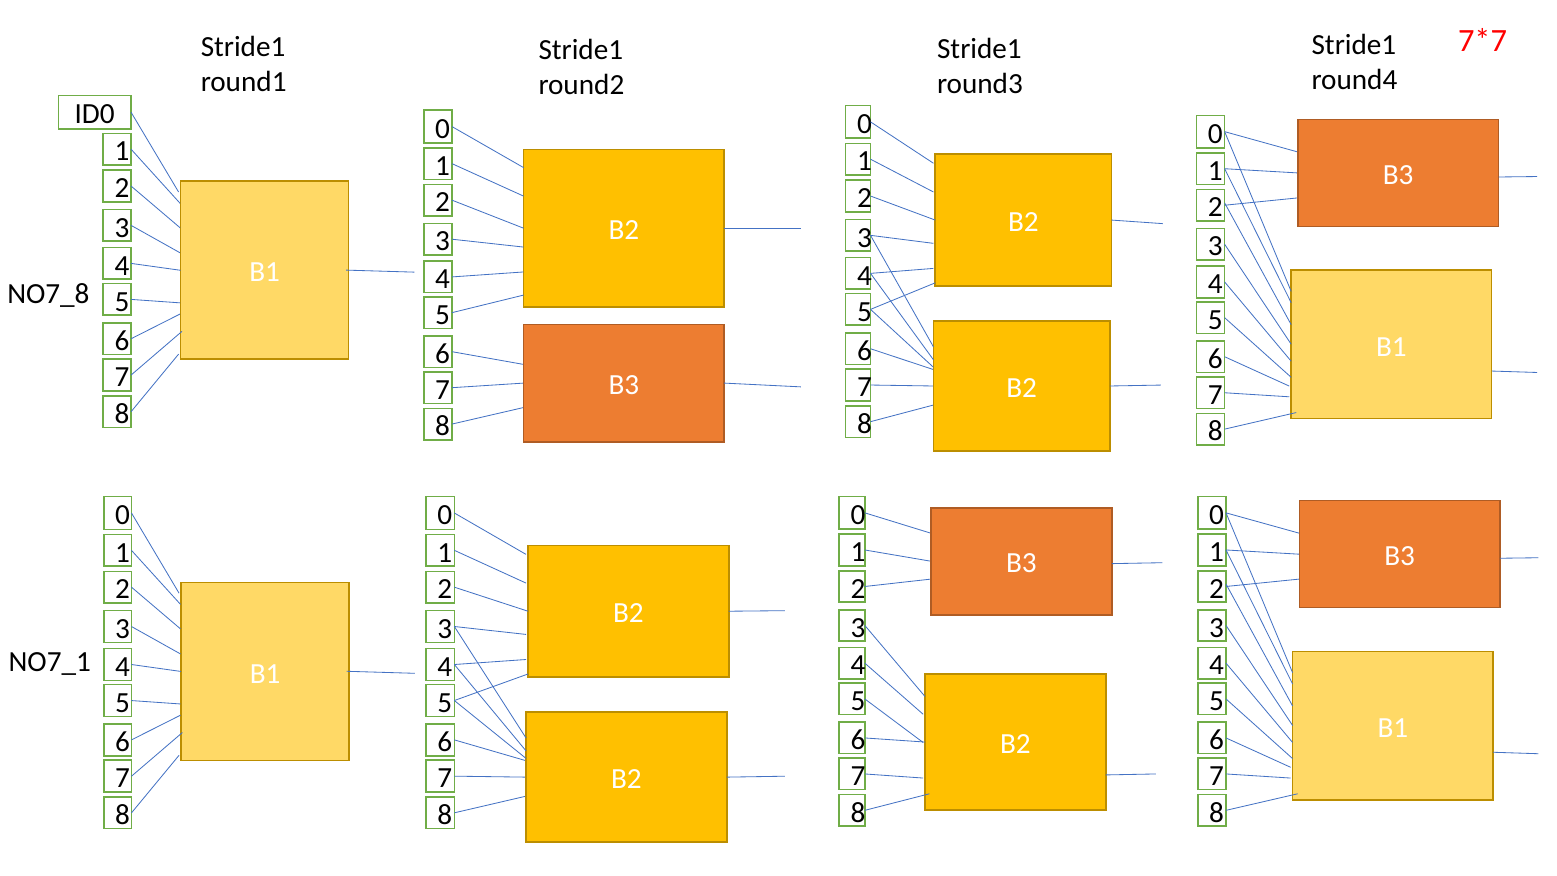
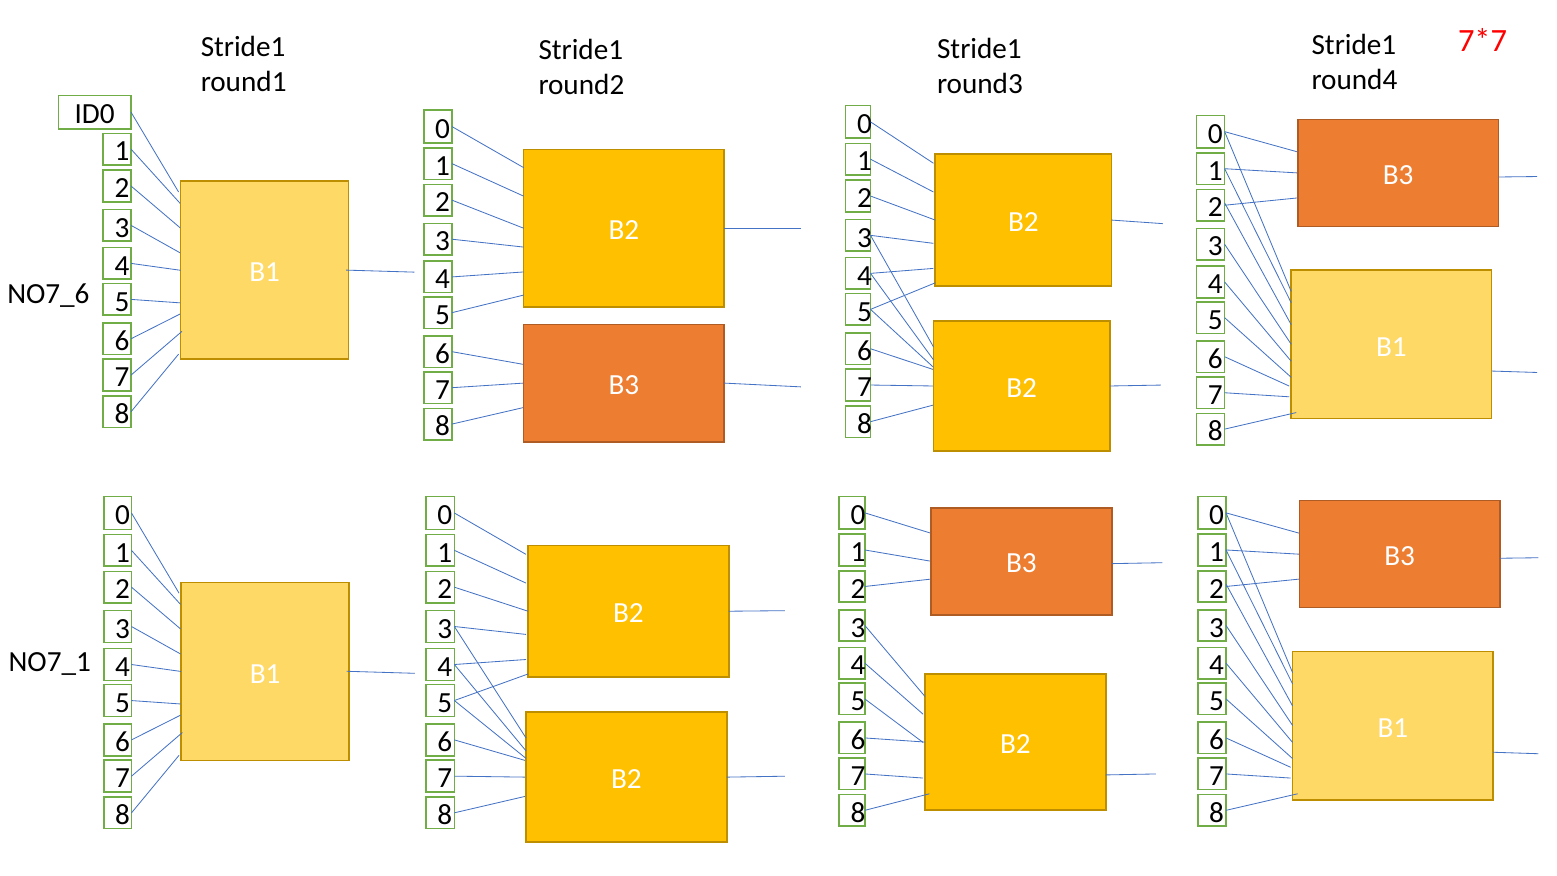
NO7_8: NO7_8 -> NO7_6
